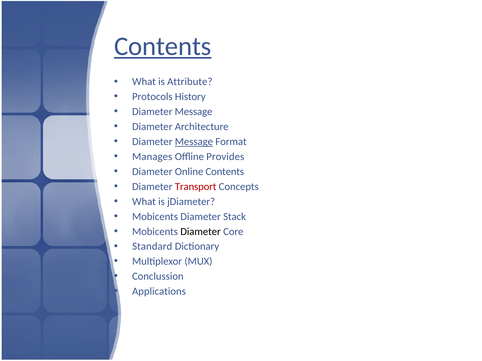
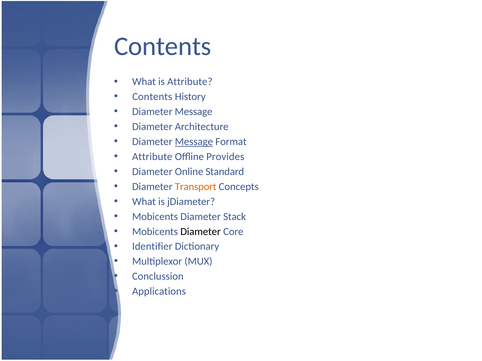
Contents at (163, 46) underline: present -> none
Protocols at (152, 97): Protocols -> Contents
Manages at (152, 157): Manages -> Attribute
Online Contents: Contents -> Standard
Transport colour: red -> orange
Standard: Standard -> Identifier
